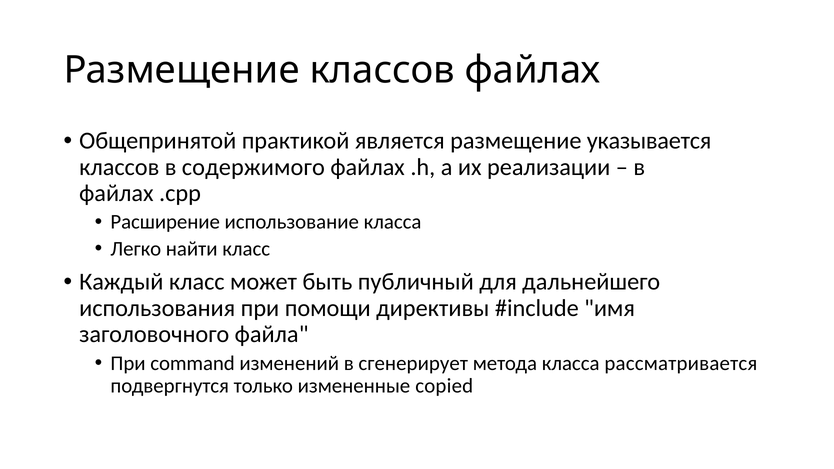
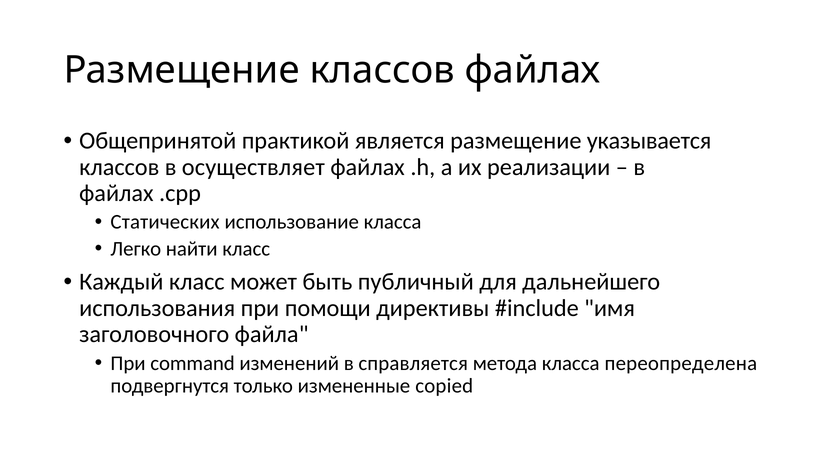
содержимого: содержимого -> осуществляет
Расширение: Расширение -> Статических
сгенерирует: сгенерирует -> справляется
рассматривается: рассматривается -> переопределена
